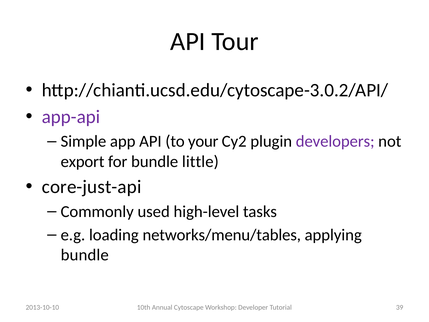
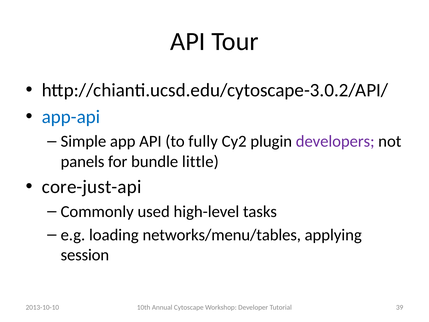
app-api colour: purple -> blue
your: your -> fully
export: export -> panels
bundle at (85, 255): bundle -> session
